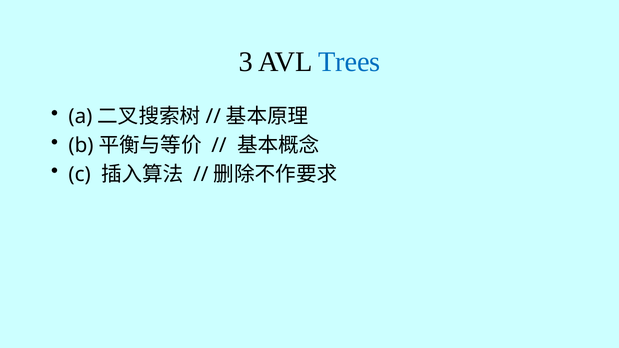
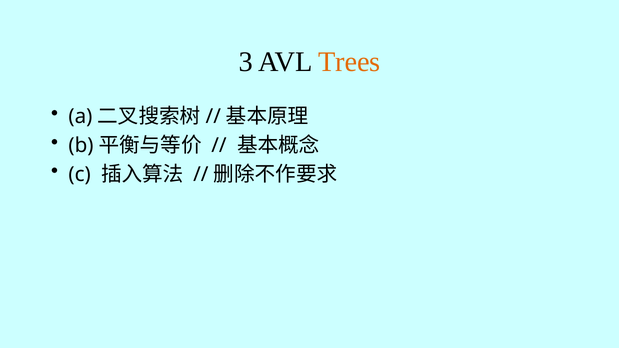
Trees colour: blue -> orange
